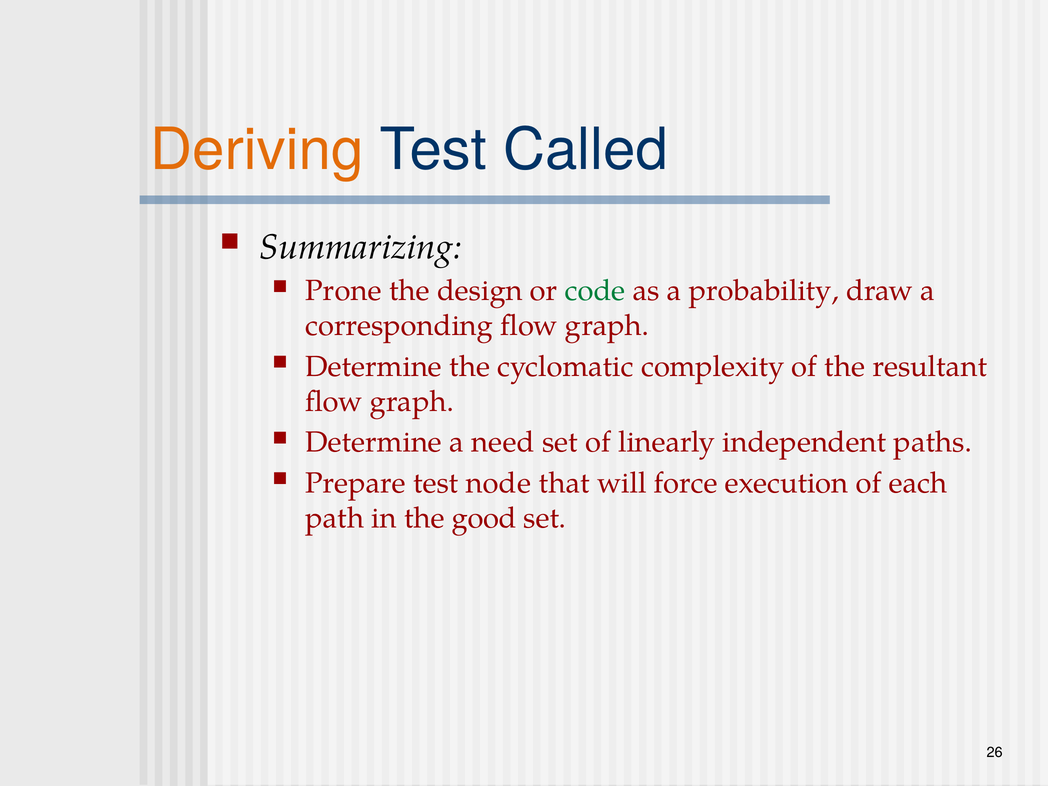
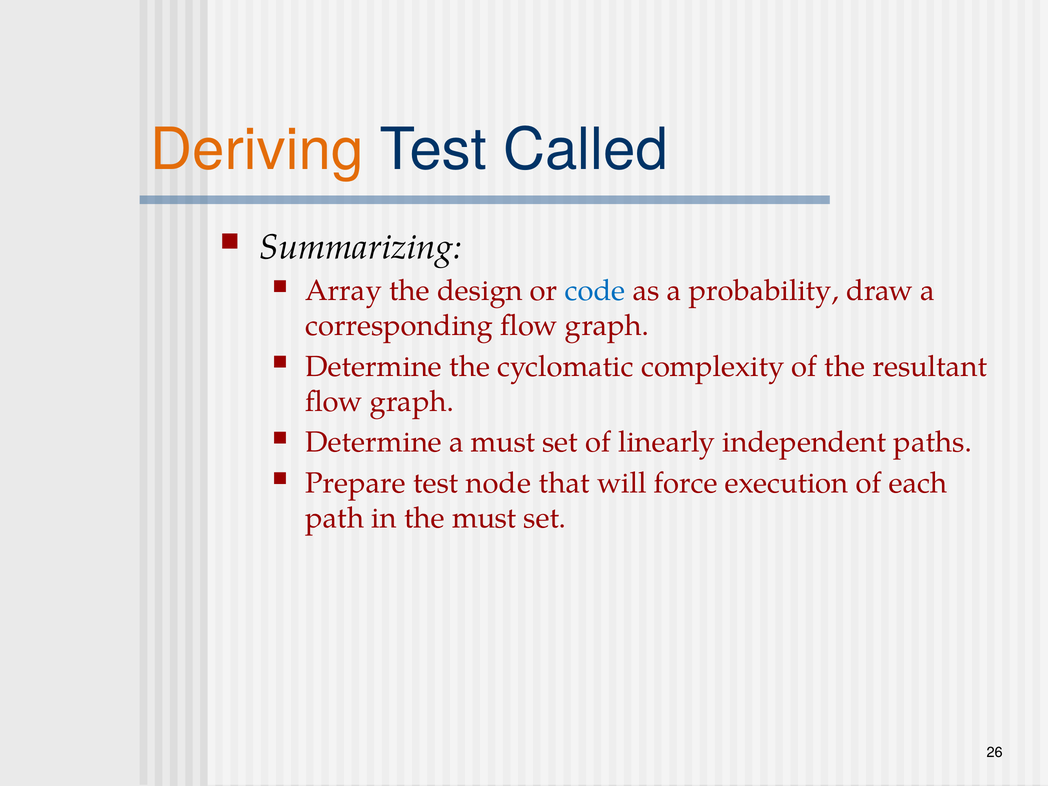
Prone: Prone -> Array
code colour: green -> blue
a need: need -> must
the good: good -> must
